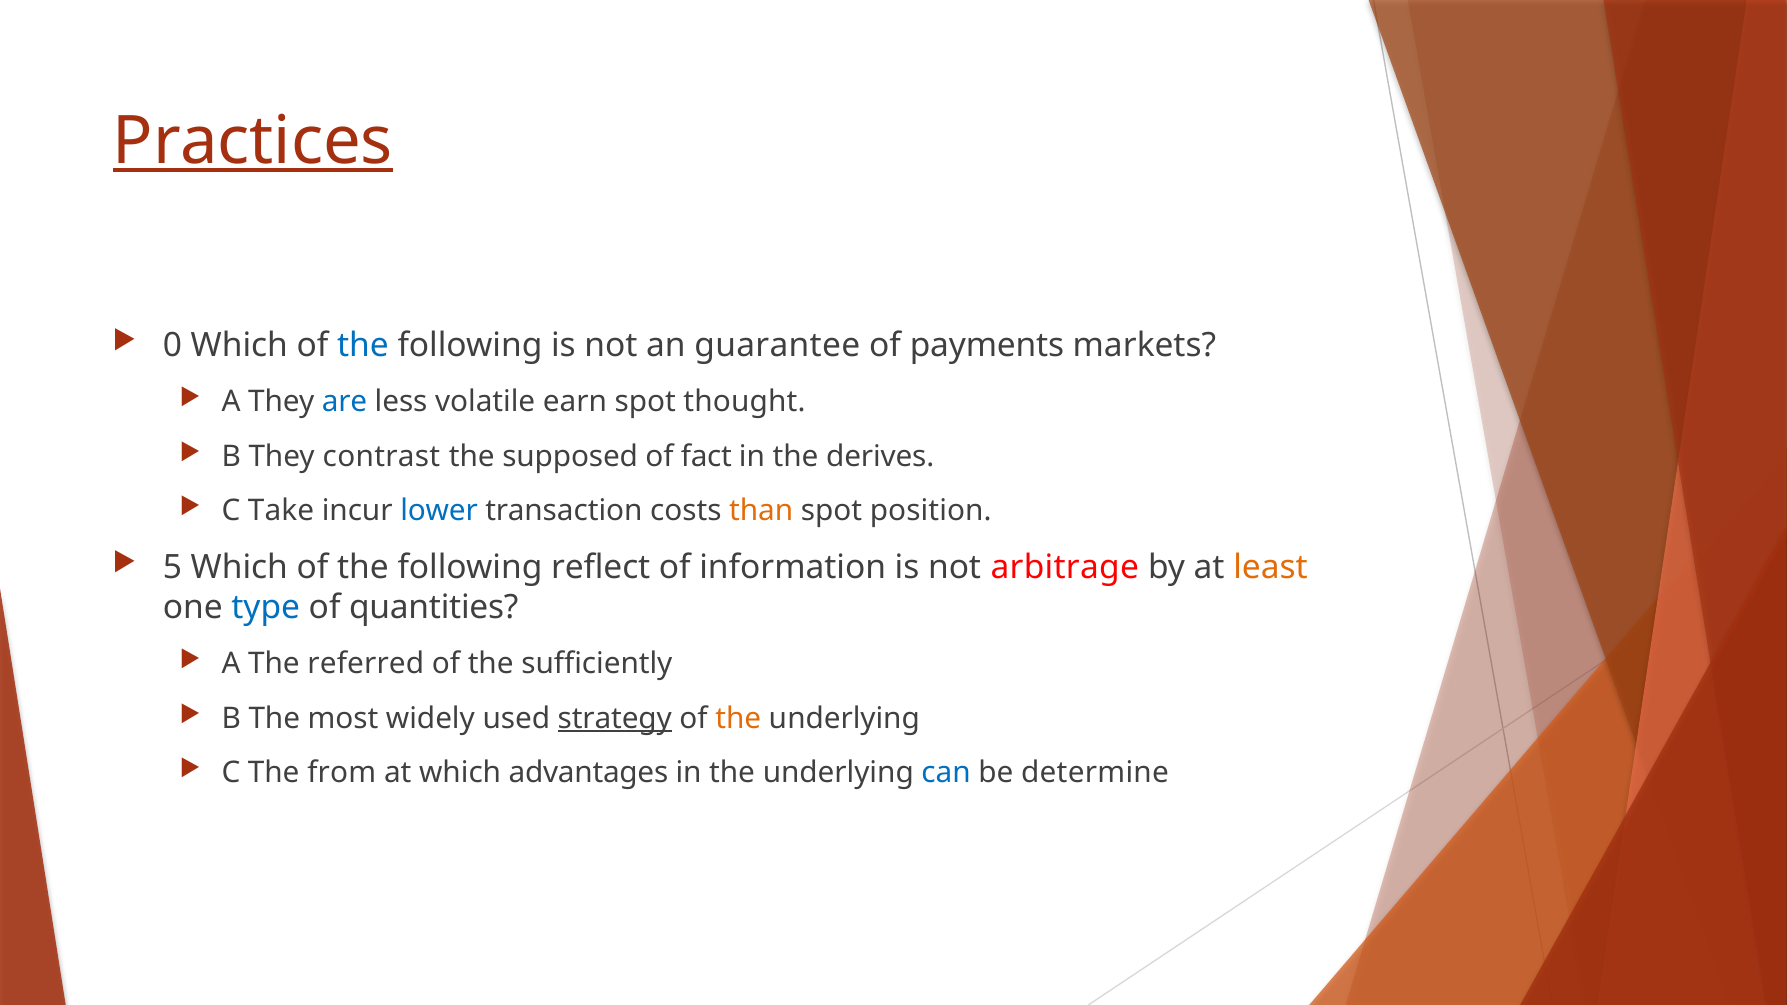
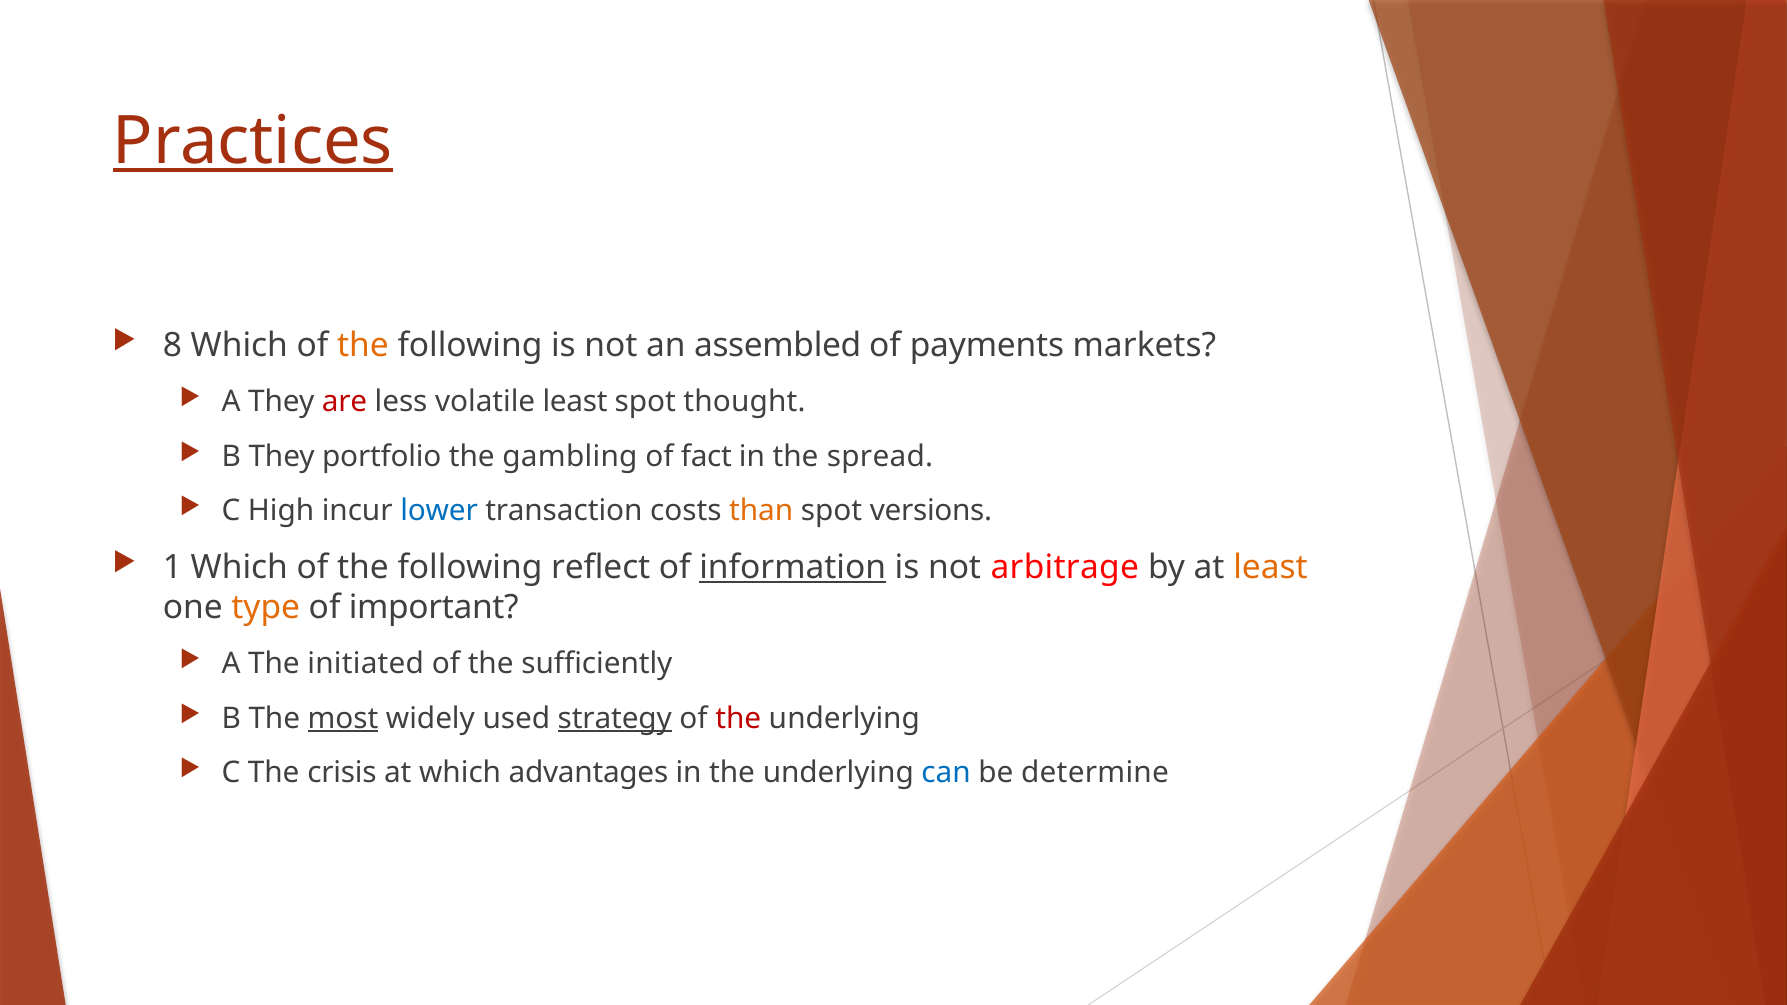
0: 0 -> 8
the at (363, 346) colour: blue -> orange
guarantee: guarantee -> assembled
are colour: blue -> red
volatile earn: earn -> least
contrast: contrast -> portfolio
supposed: supposed -> gambling
derives: derives -> spread
Take: Take -> High
position: position -> versions
5: 5 -> 1
information underline: none -> present
type colour: blue -> orange
quantities: quantities -> important
referred: referred -> initiated
most underline: none -> present
the at (738, 719) colour: orange -> red
from: from -> crisis
